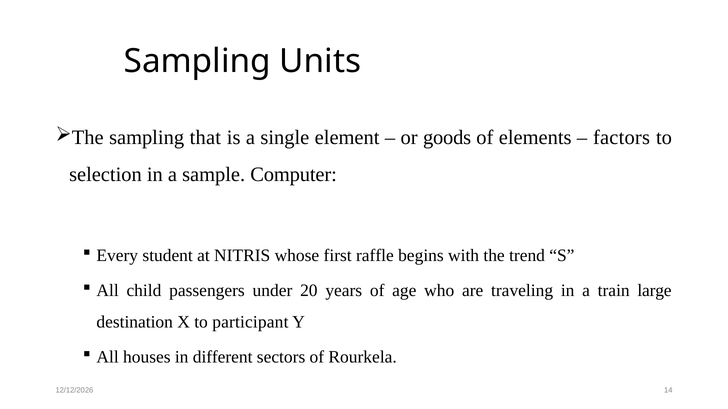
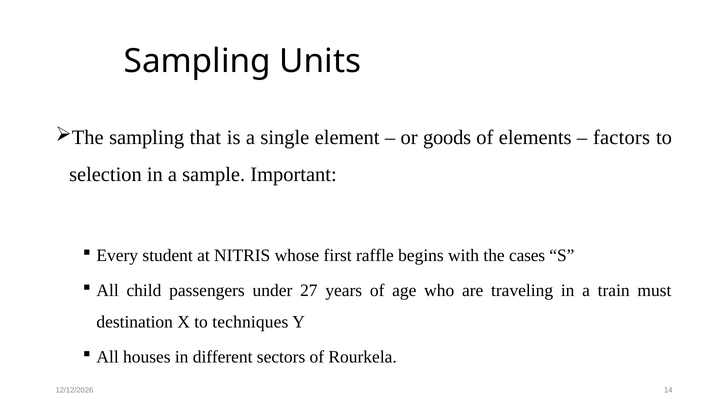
Computer: Computer -> Important
trend: trend -> cases
20: 20 -> 27
large: large -> must
participant: participant -> techniques
